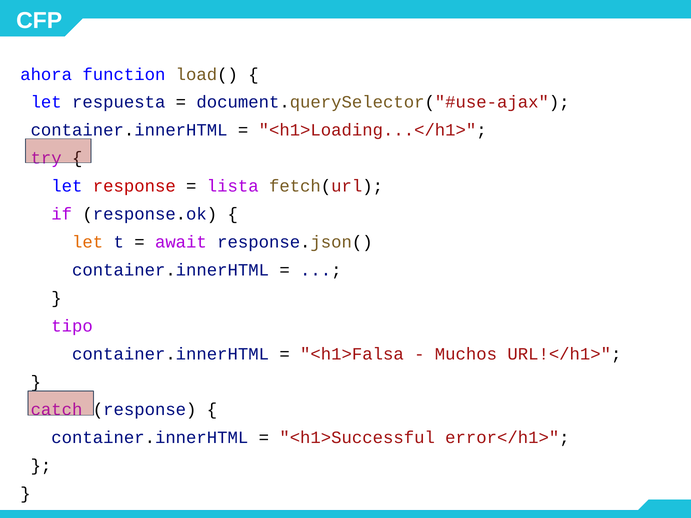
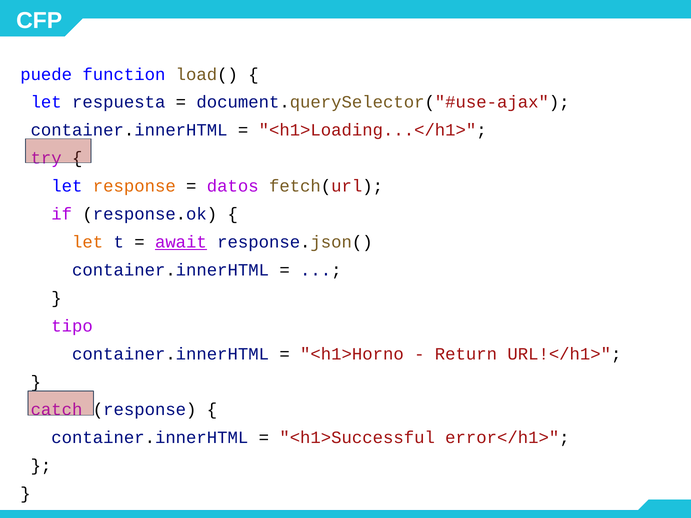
ahora: ahora -> puede
response at (134, 186) colour: red -> orange
lista: lista -> datos
await underline: none -> present
<h1>Falsa: <h1>Falsa -> <h1>Horno
Muchos: Muchos -> Return
